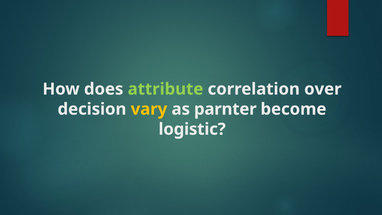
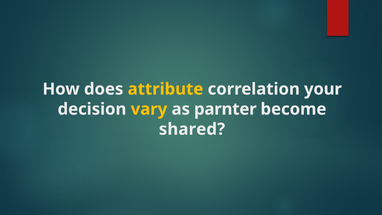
attribute colour: light green -> yellow
over: over -> your
logistic: logistic -> shared
